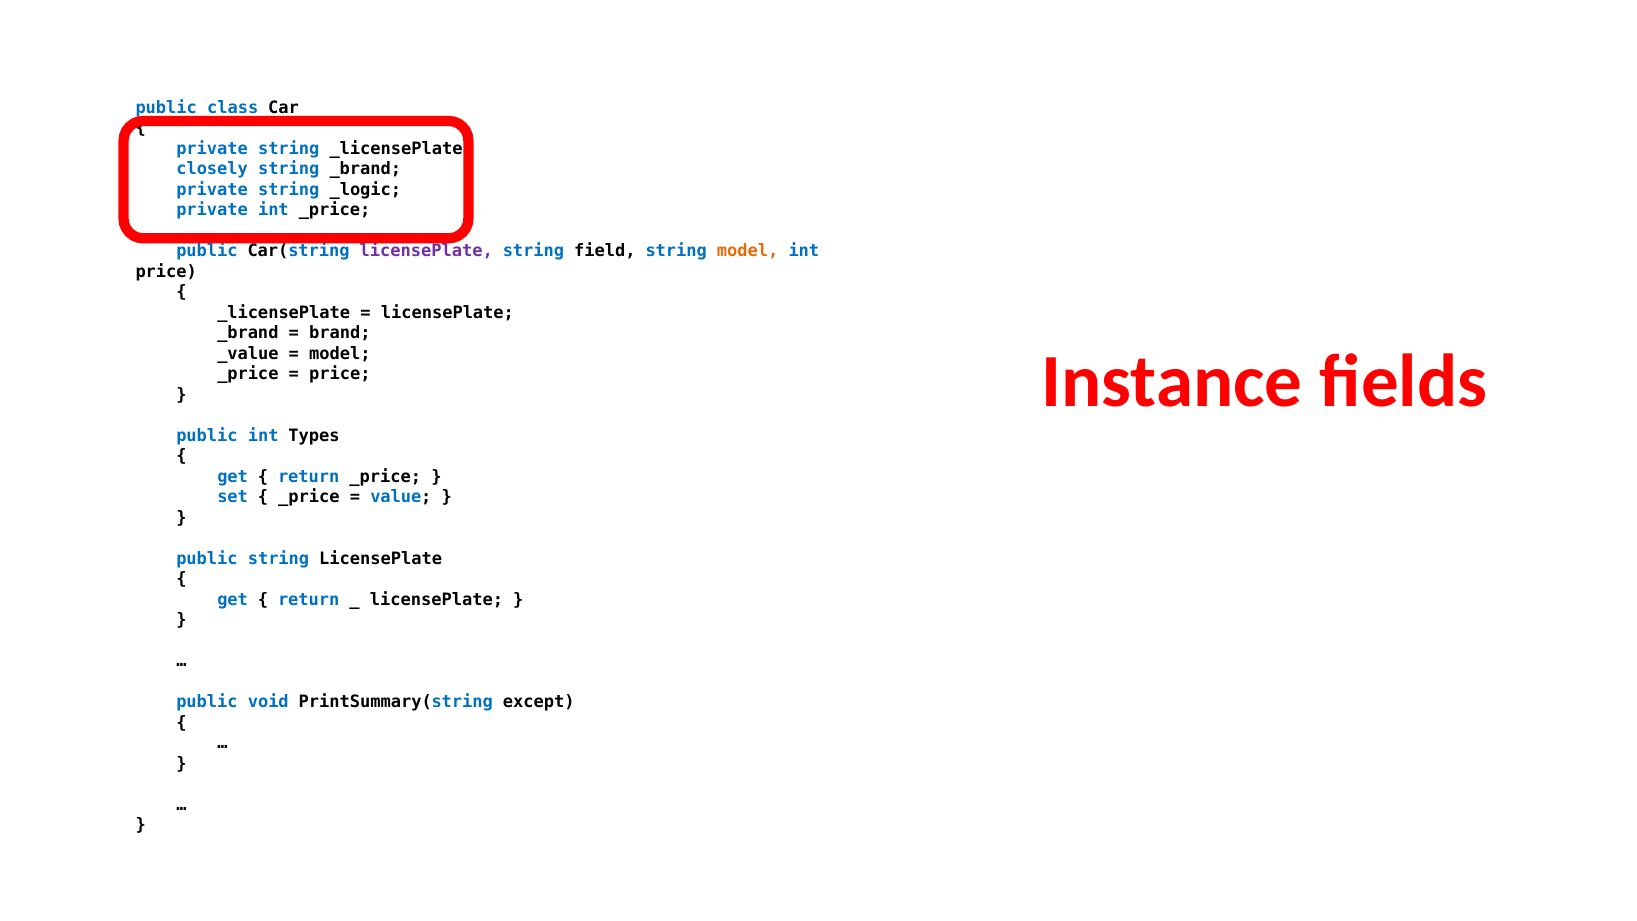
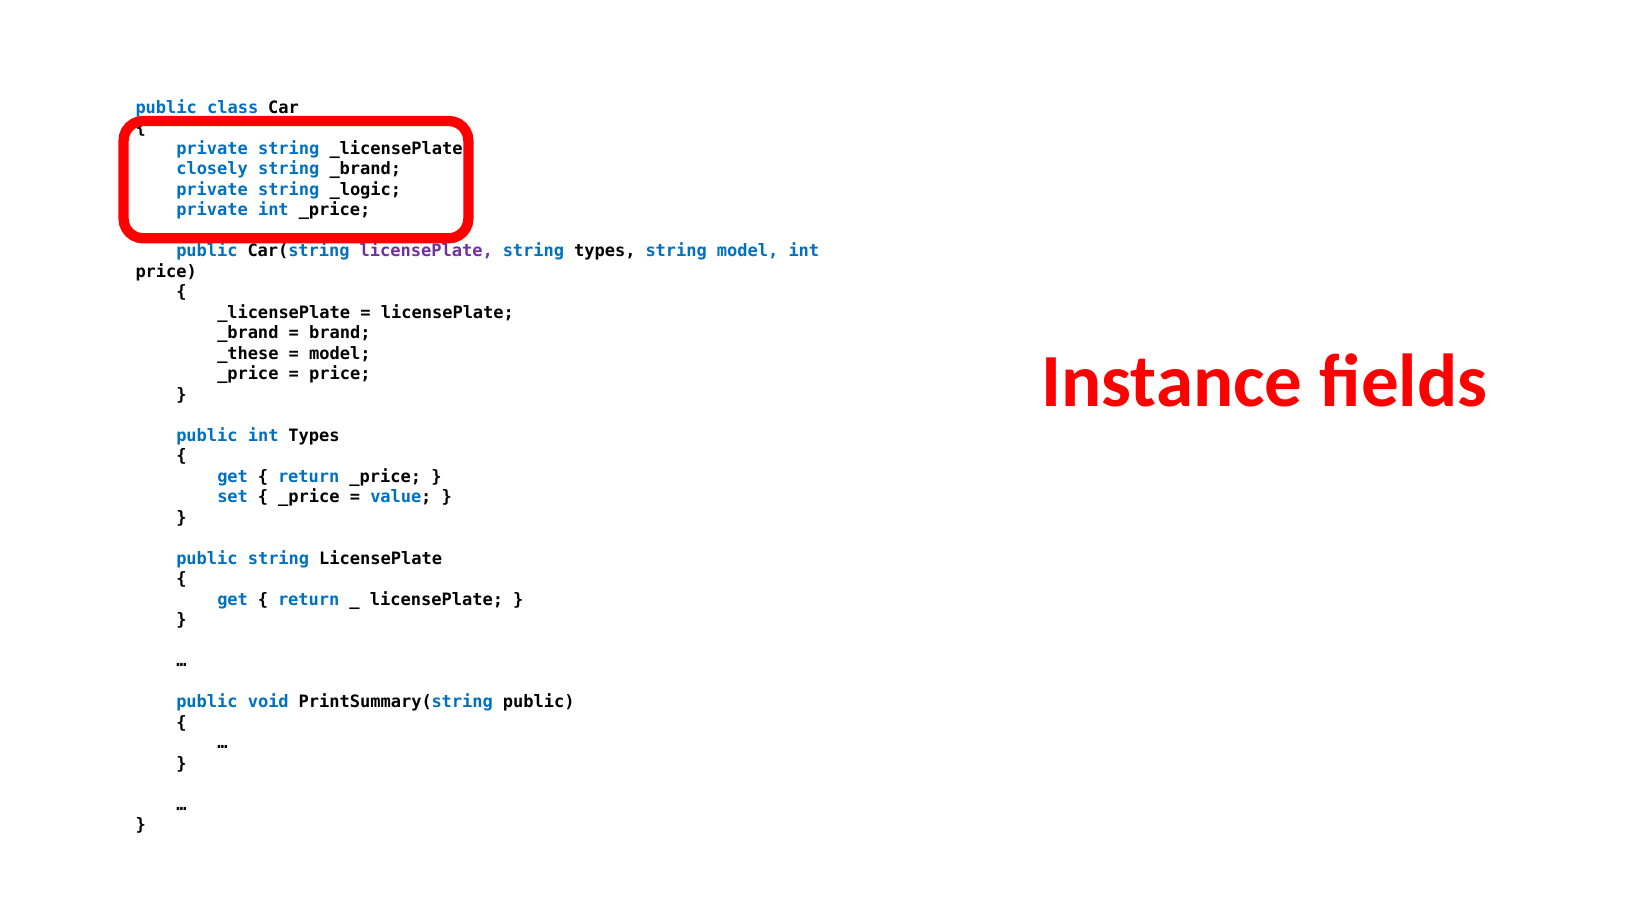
string field: field -> types
model at (748, 251) colour: orange -> blue
_value: _value -> _these
PrintSummary(string except: except -> public
